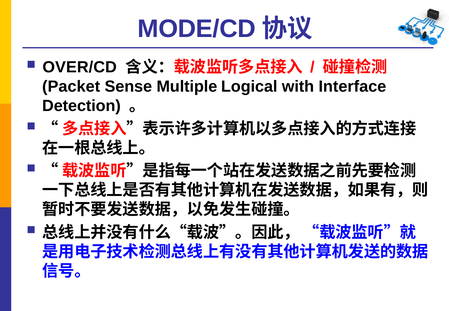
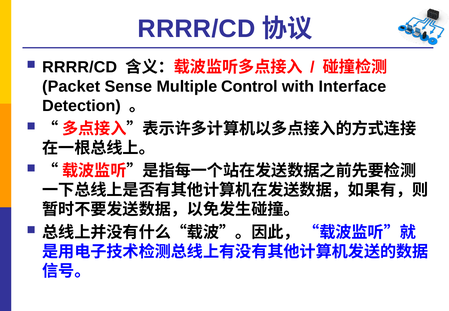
MODE/CD at (197, 29): MODE/CD -> RRRR/CD
OVER/CD at (80, 67): OVER/CD -> RRRR/CD
Logical: Logical -> Control
